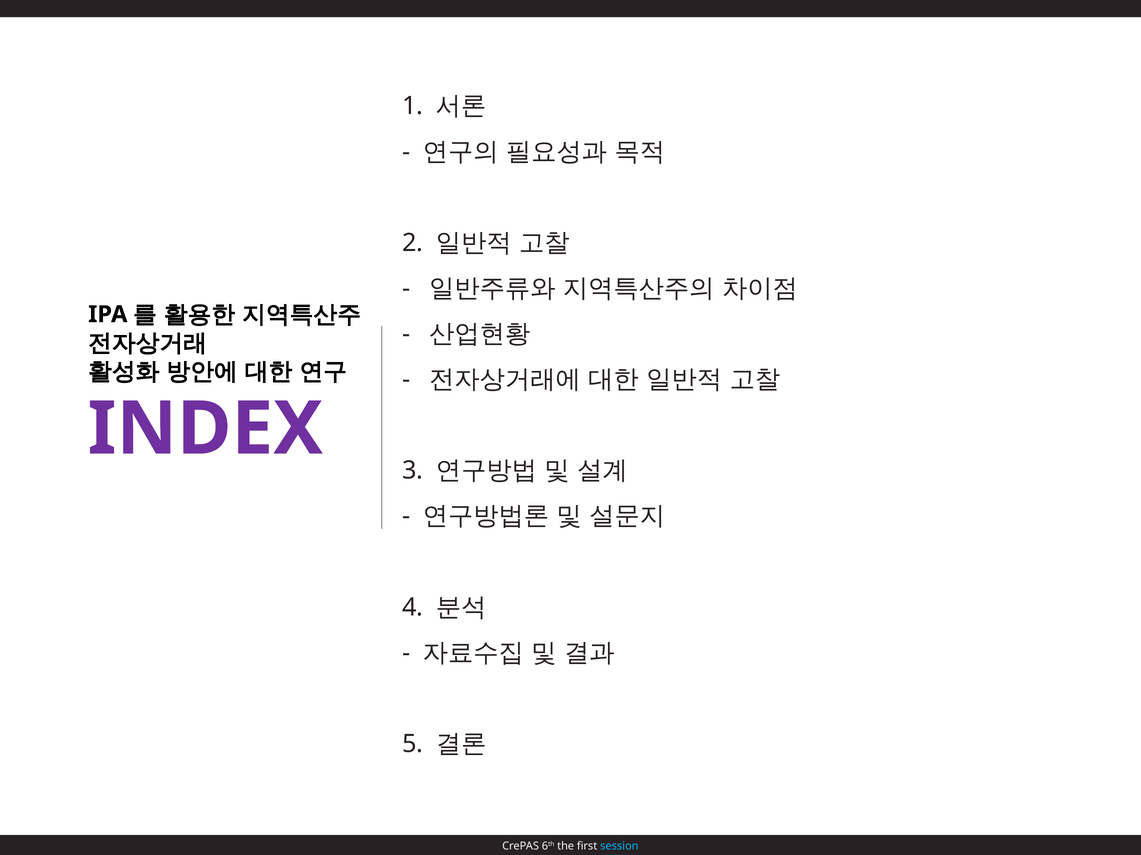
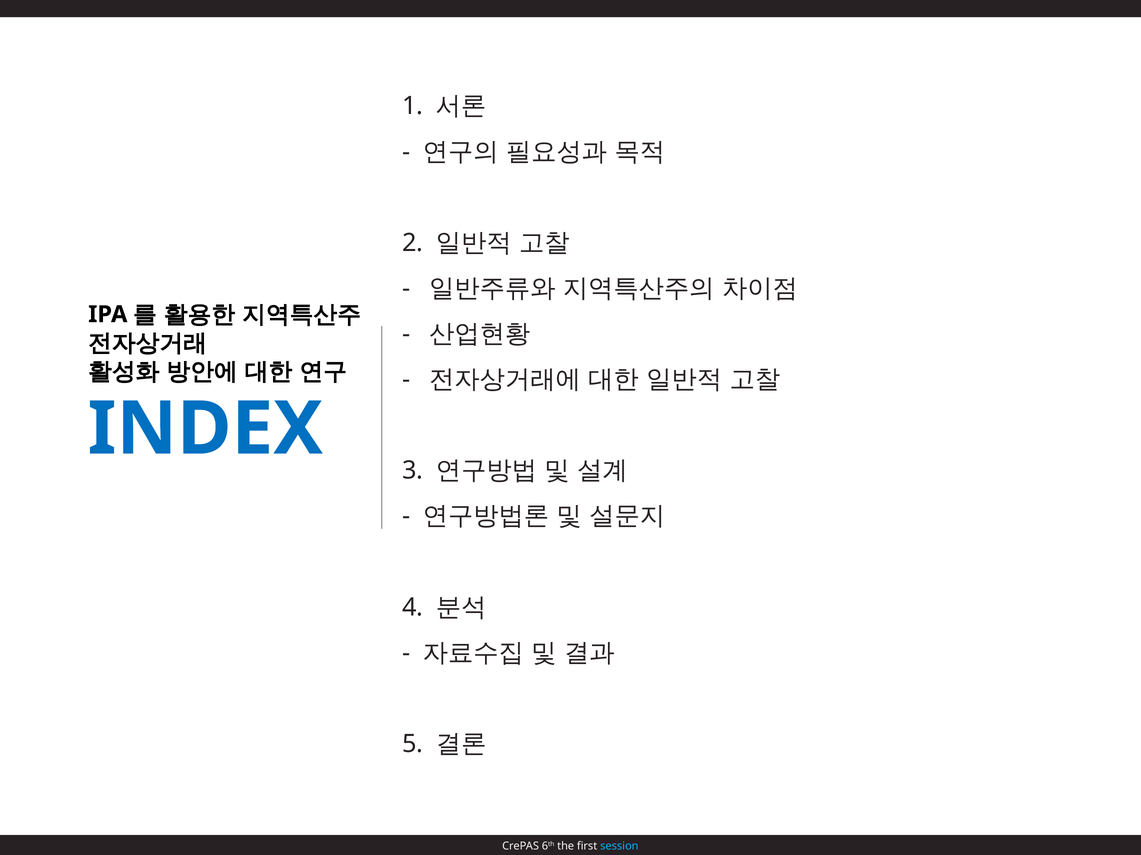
INDEX colour: purple -> blue
